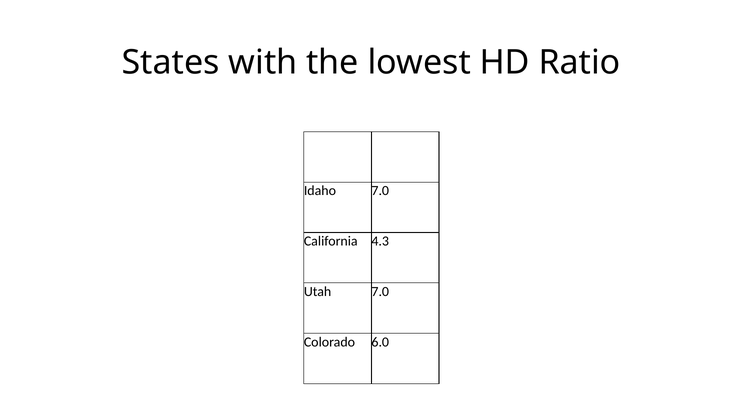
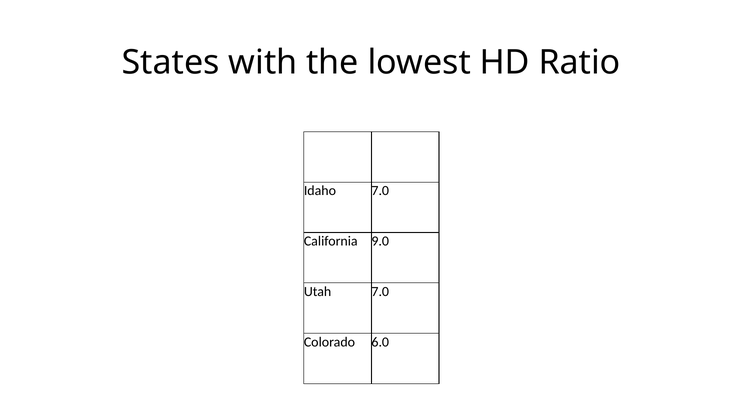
4.3: 4.3 -> 9.0
